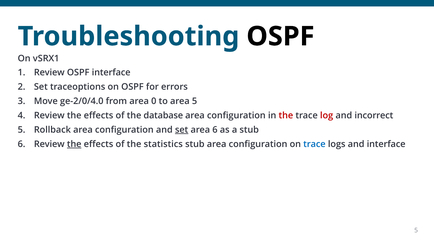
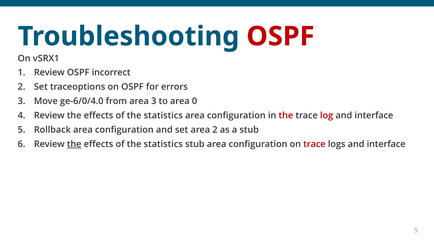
OSPF at (280, 36) colour: black -> red
OSPF interface: interface -> incorrect
ge-2/0/4.0: ge-2/0/4.0 -> ge-6/0/4.0
area 0: 0 -> 3
area 5: 5 -> 0
database at (163, 116): database -> statistics
incorrect at (374, 116): incorrect -> interface
set at (182, 130) underline: present -> none
area 6: 6 -> 2
trace at (314, 144) colour: blue -> red
